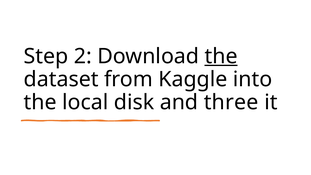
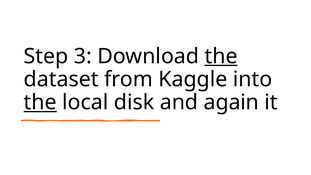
2: 2 -> 3
the at (40, 102) underline: none -> present
three: three -> again
